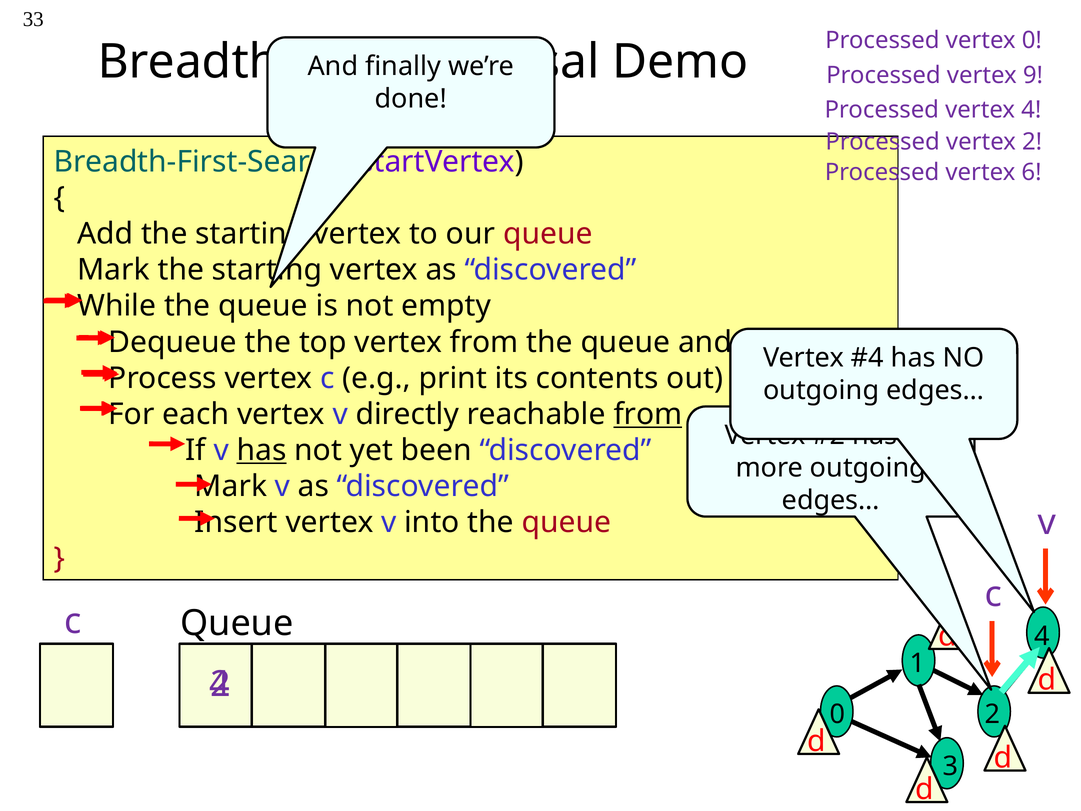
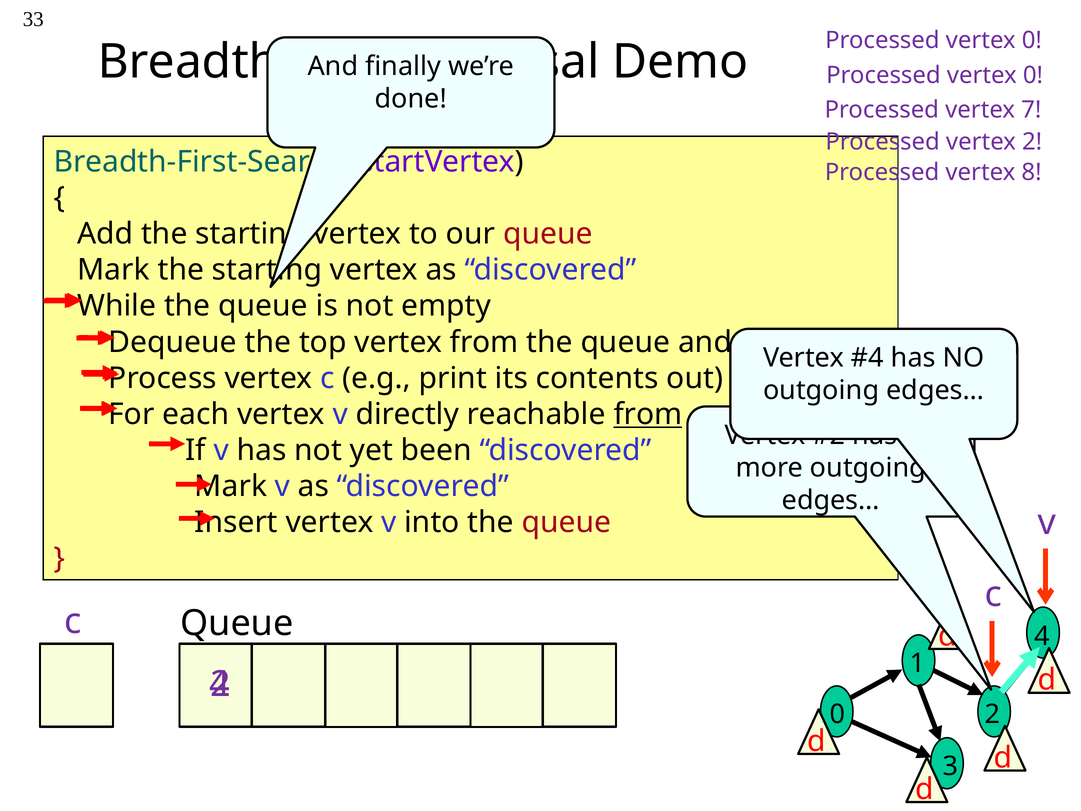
9 at (1033, 75): 9 -> 0
vertex 4: 4 -> 7
6: 6 -> 8
has at (262, 450) underline: present -> none
